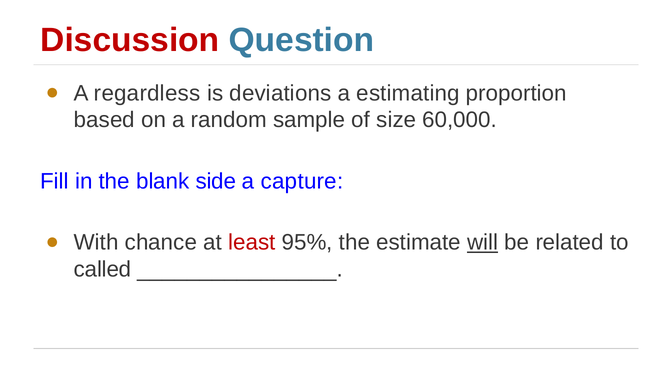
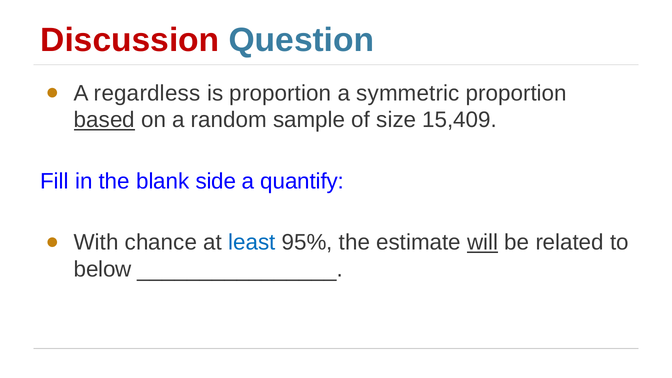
is deviations: deviations -> proportion
estimating: estimating -> symmetric
based underline: none -> present
60,000: 60,000 -> 15,409
capture: capture -> quantify
least colour: red -> blue
called: called -> below
